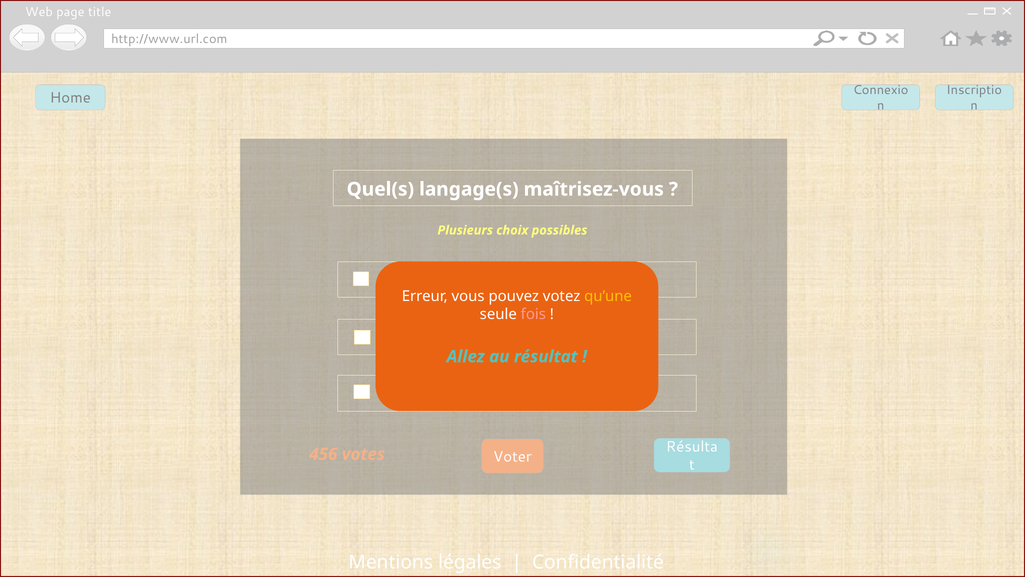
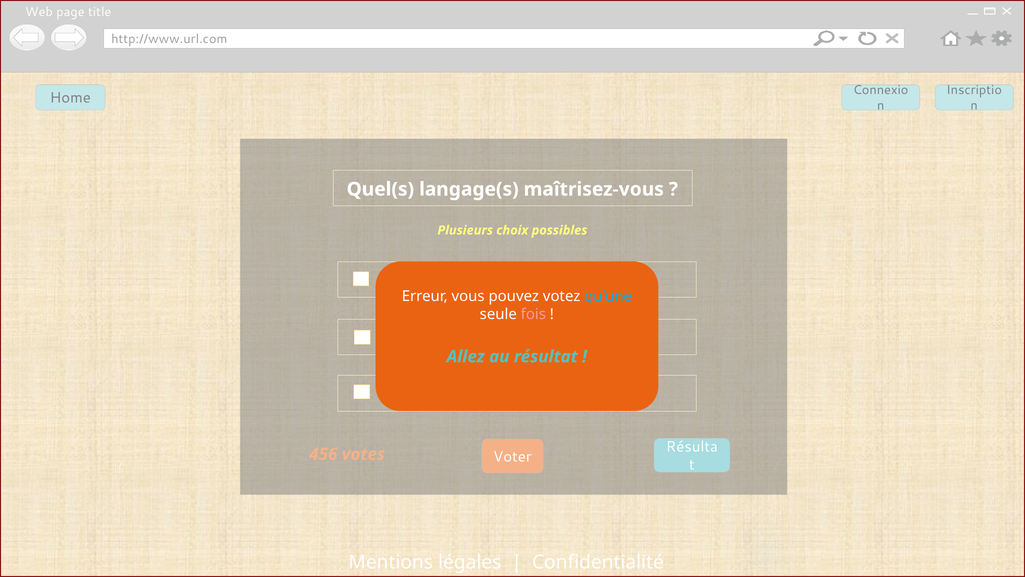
qu’une colour: yellow -> light blue
